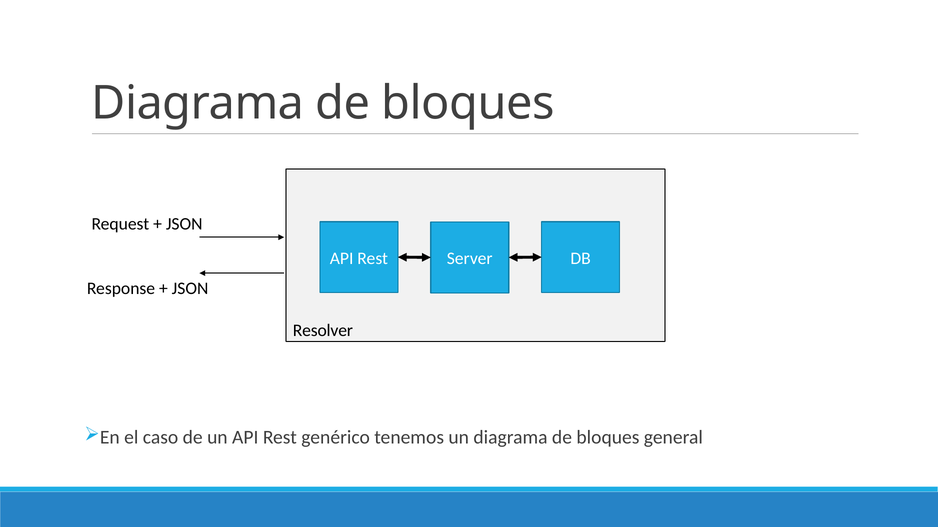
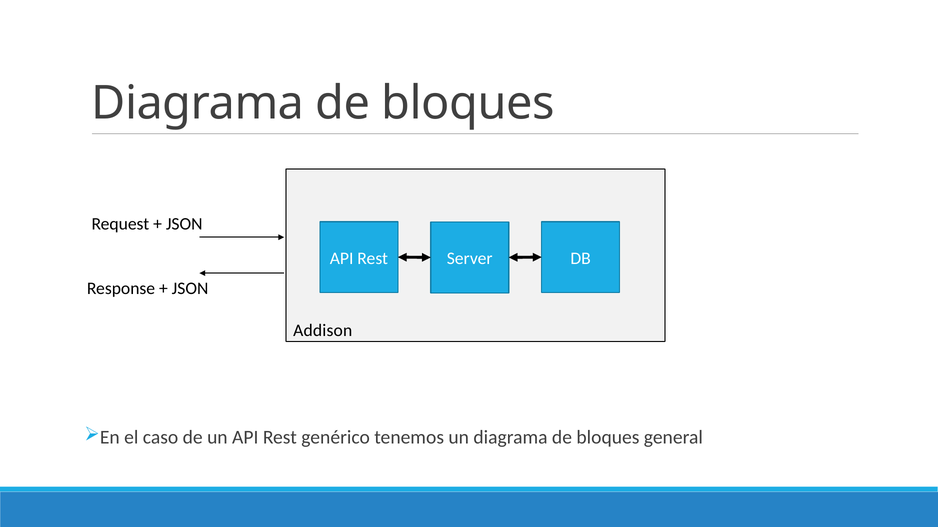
Resolver: Resolver -> Addison
